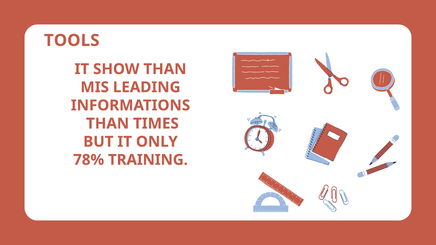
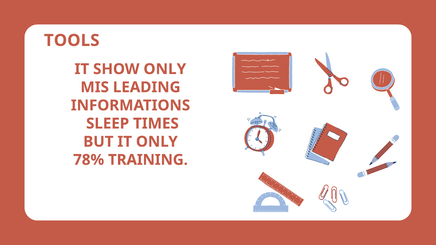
SHOW THAN: THAN -> ONLY
THAN at (108, 124): THAN -> SLEEP
